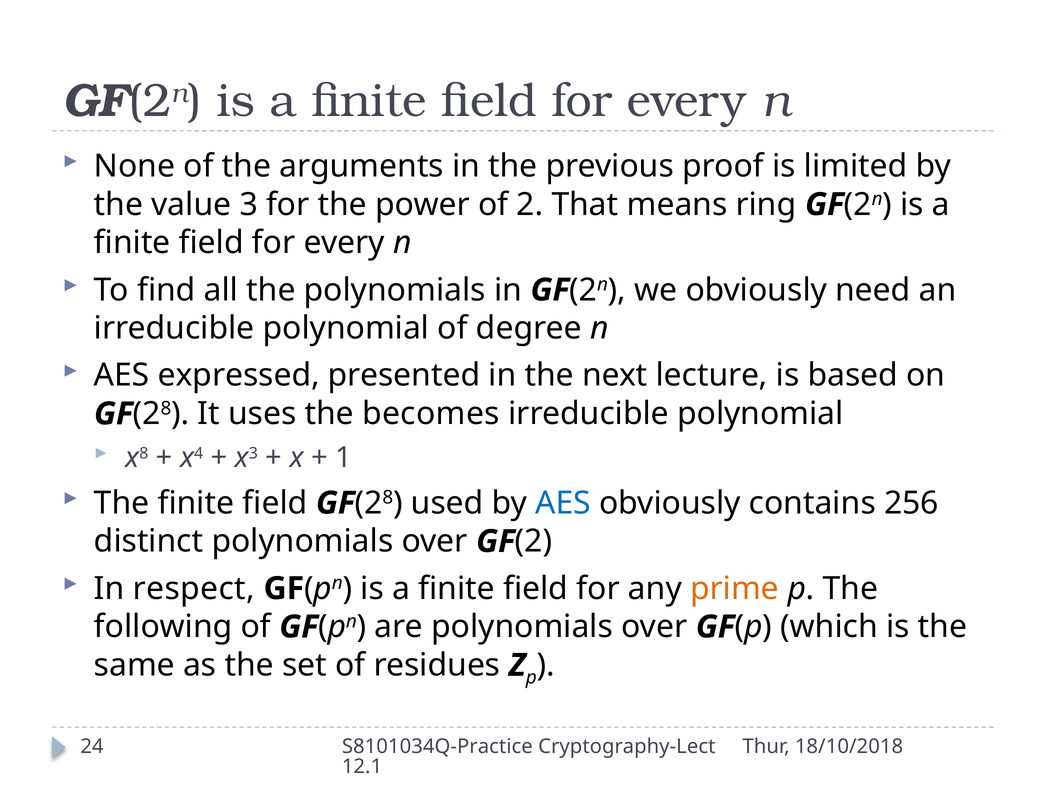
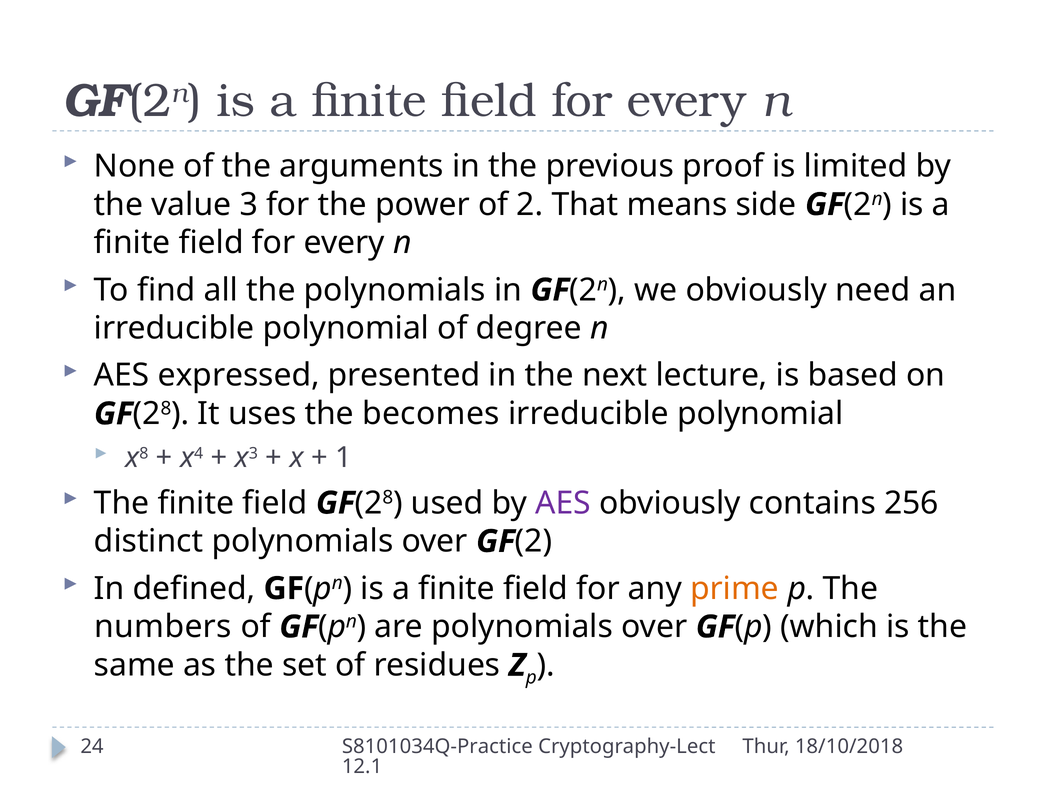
ring: ring -> side
AES at (563, 503) colour: blue -> purple
respect: respect -> defined
following: following -> numbers
